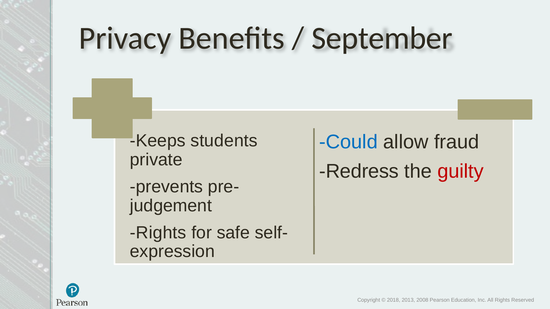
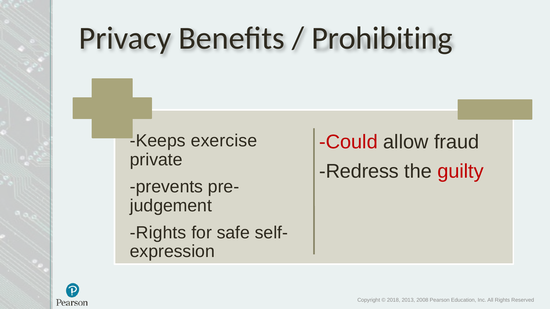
September: September -> Prohibiting
students: students -> exercise
Could colour: blue -> red
